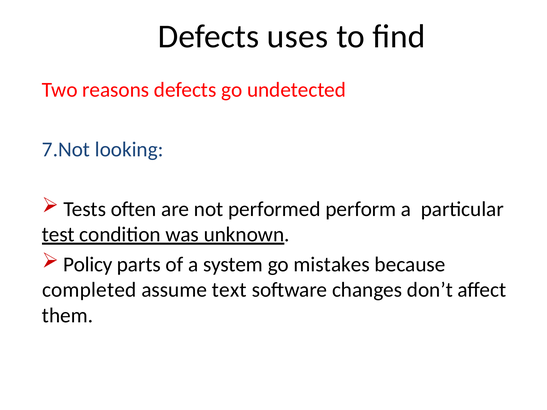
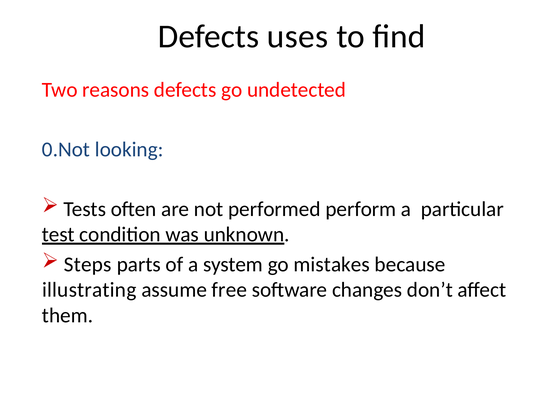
7.Not: 7.Not -> 0.Not
Policy: Policy -> Steps
completed: completed -> illustrating
text: text -> free
